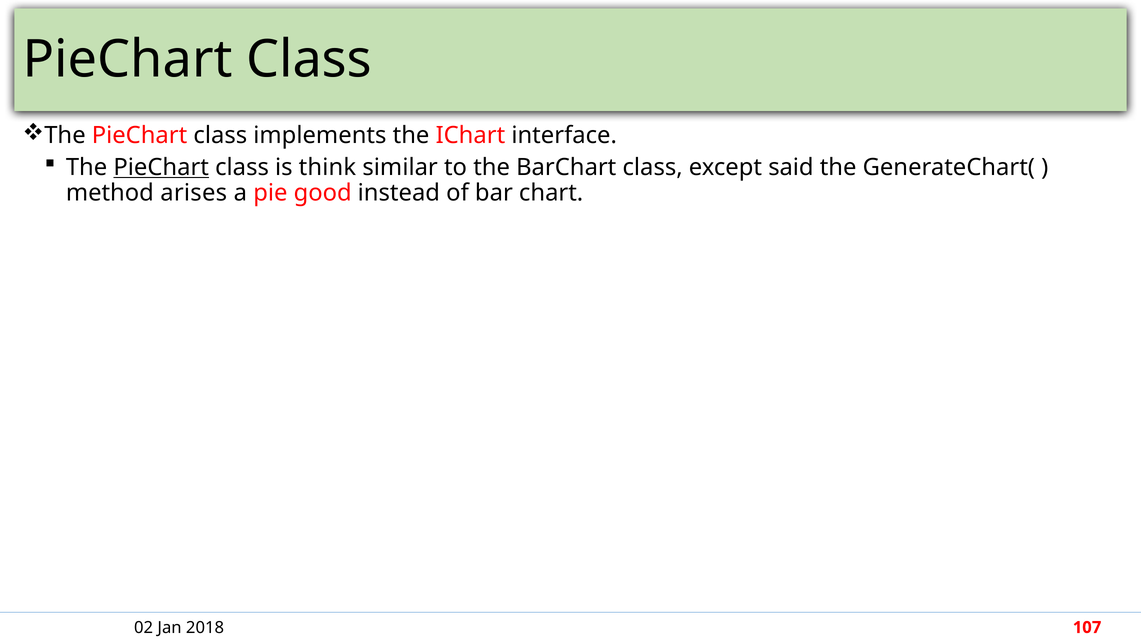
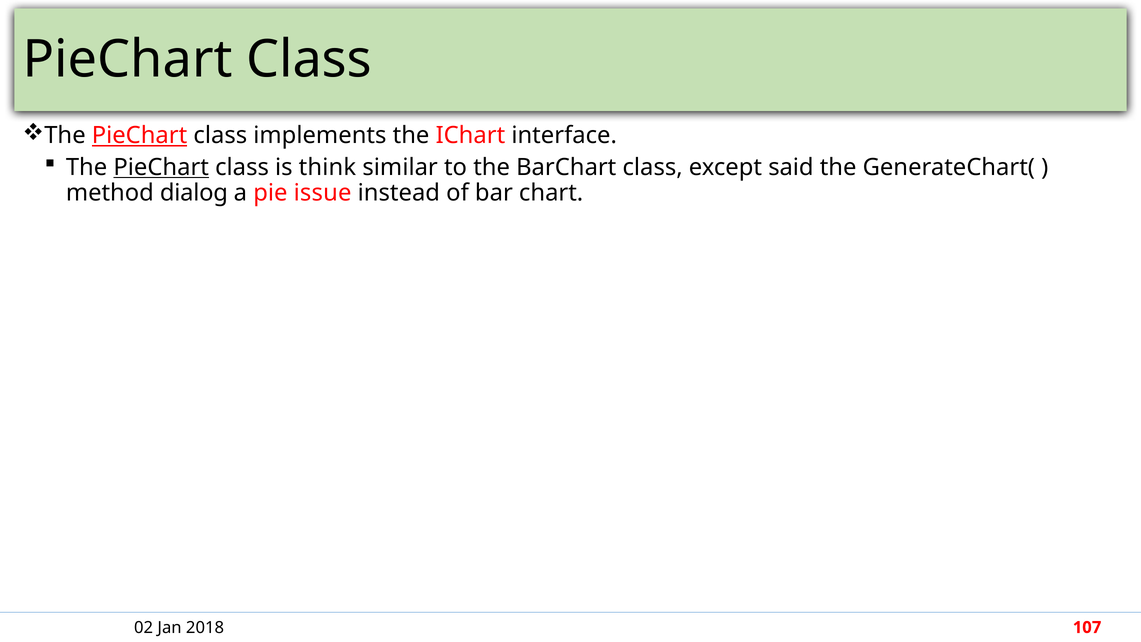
PieChart at (140, 136) underline: none -> present
arises: arises -> dialog
good: good -> issue
